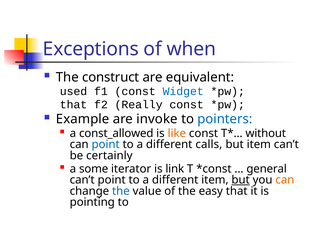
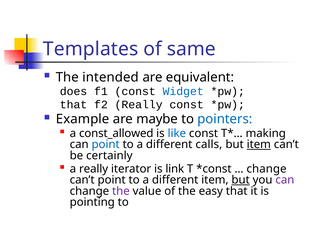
Exceptions: Exceptions -> Templates
when: when -> same
construct: construct -> intended
used: used -> does
invoke: invoke -> maybe
like colour: orange -> blue
without: without -> making
item at (259, 144) underline: none -> present
a some: some -> really
general at (267, 169): general -> change
can at (285, 180) colour: orange -> purple
the at (121, 191) colour: blue -> purple
